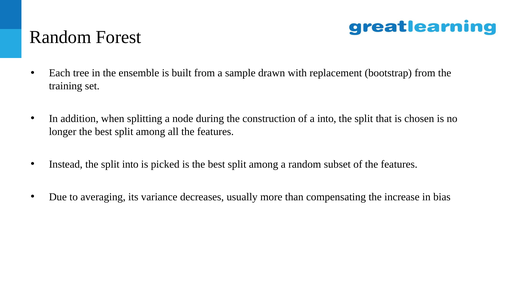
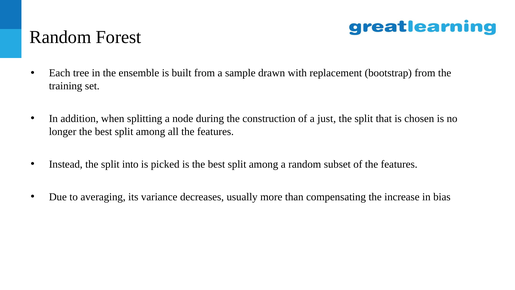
a into: into -> just
